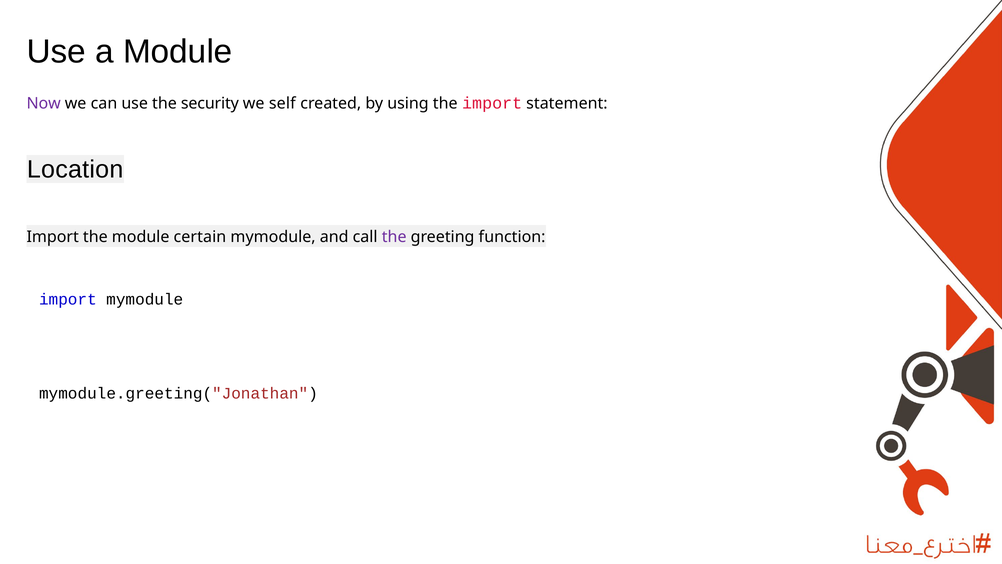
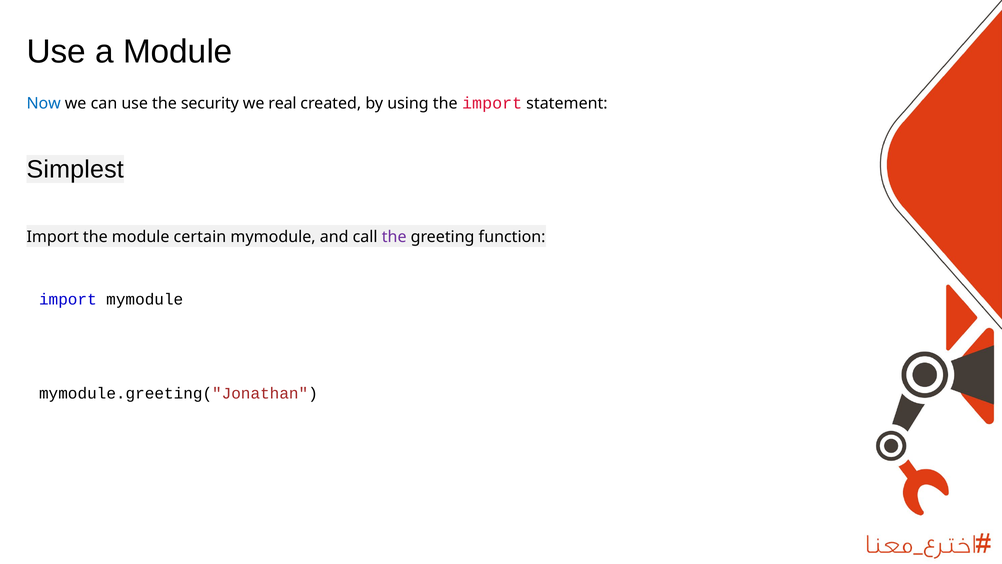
Now colour: purple -> blue
self: self -> real
Location: Location -> Simplest
